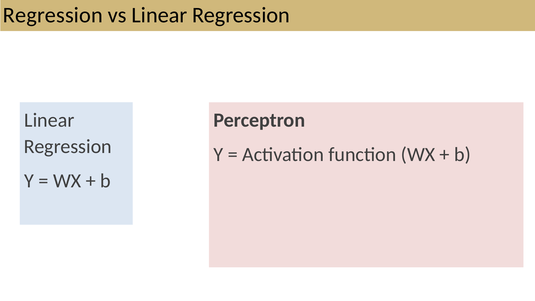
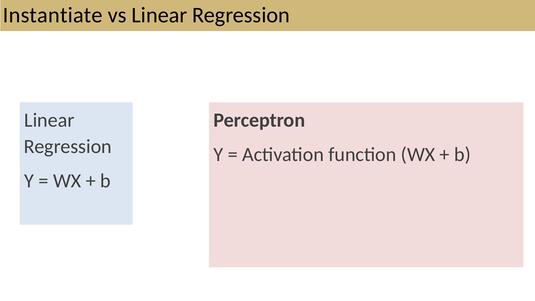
Regression at (53, 15): Regression -> Instantiate
